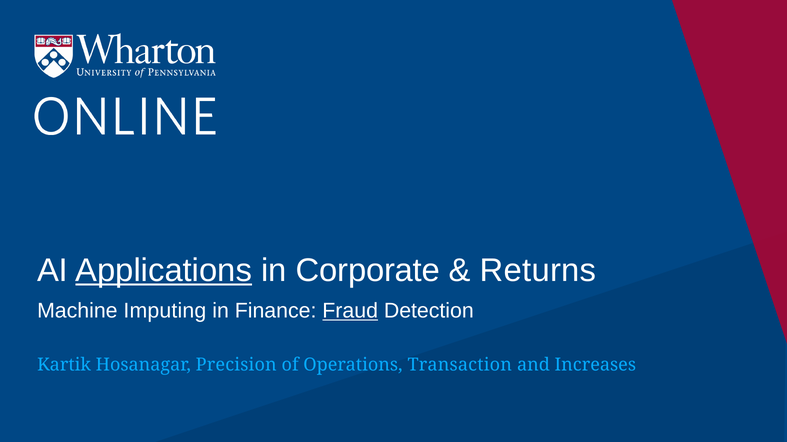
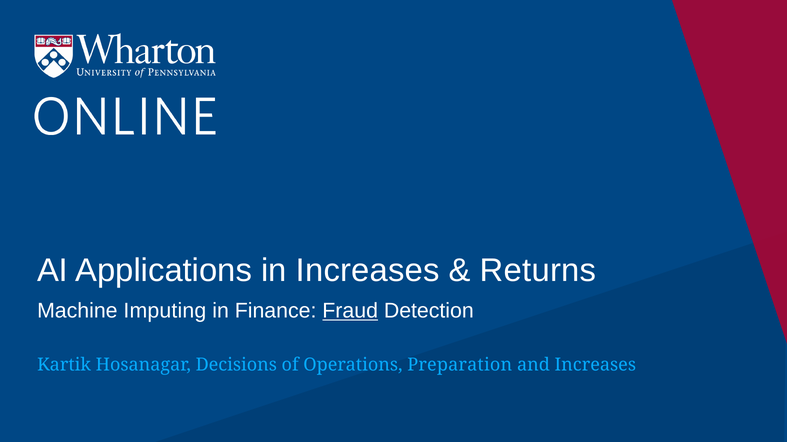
Applications underline: present -> none
in Corporate: Corporate -> Increases
Precision: Precision -> Decisions
Transaction: Transaction -> Preparation
